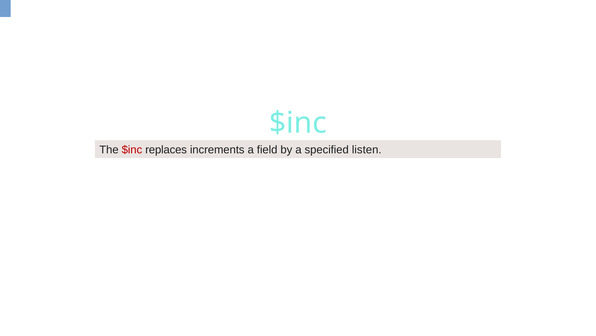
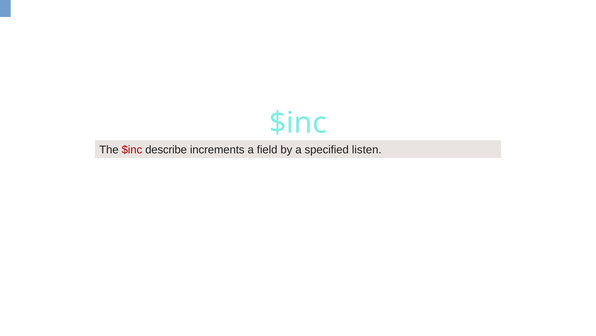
replaces: replaces -> describe
